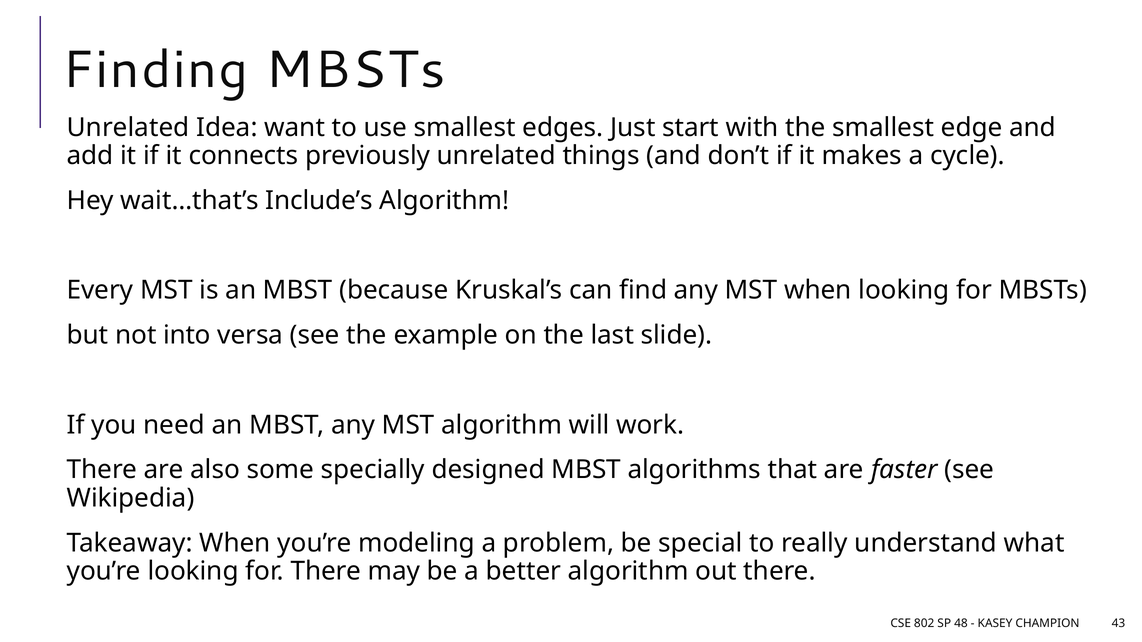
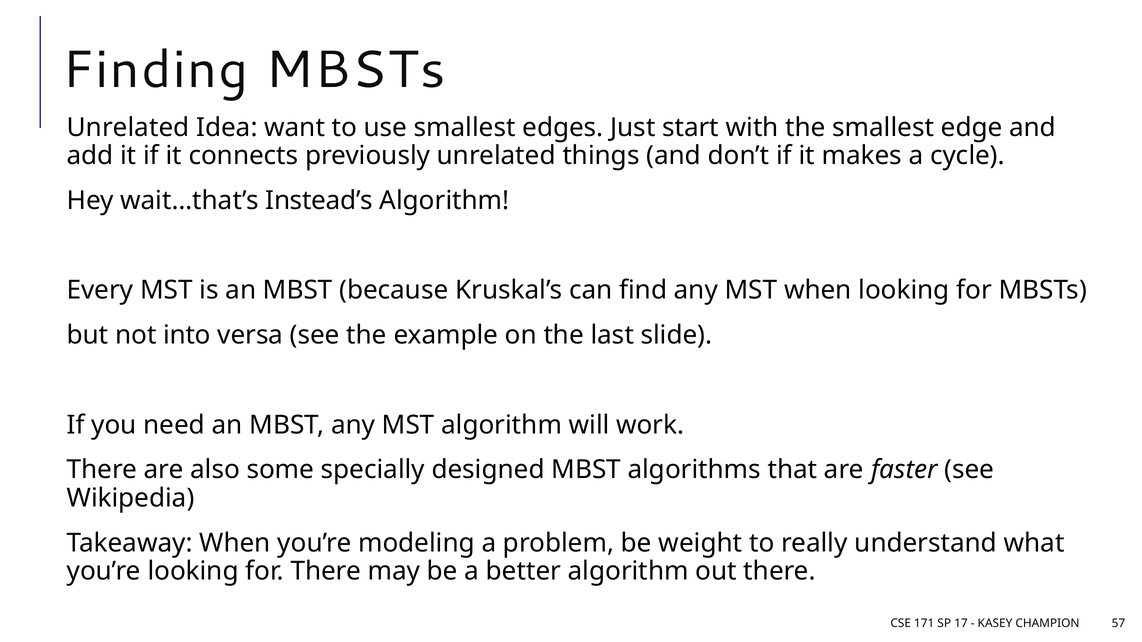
Include’s: Include’s -> Instead’s
special: special -> weight
802: 802 -> 171
48: 48 -> 17
43: 43 -> 57
